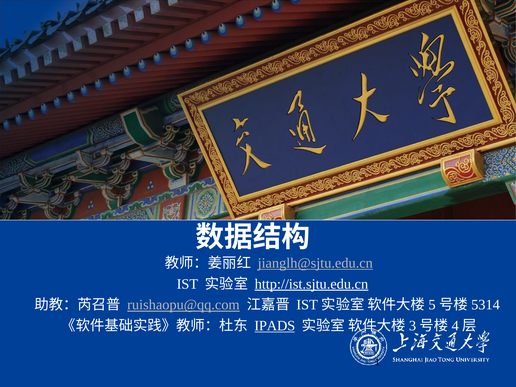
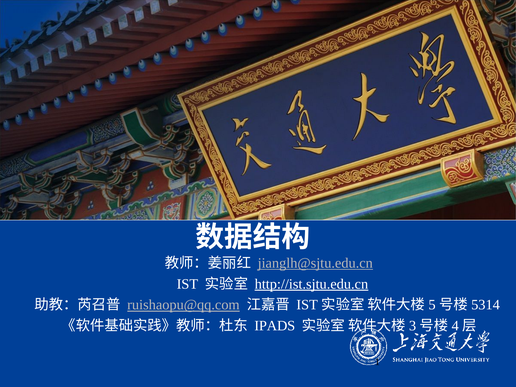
IPADS underline: present -> none
